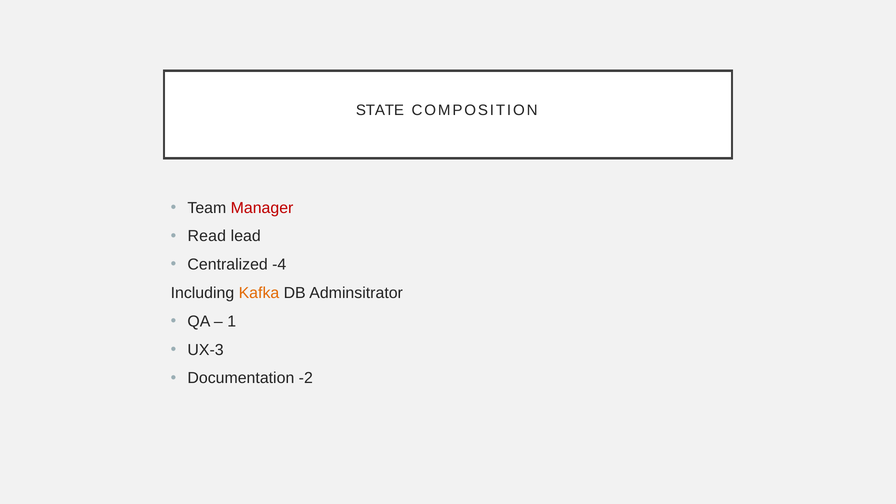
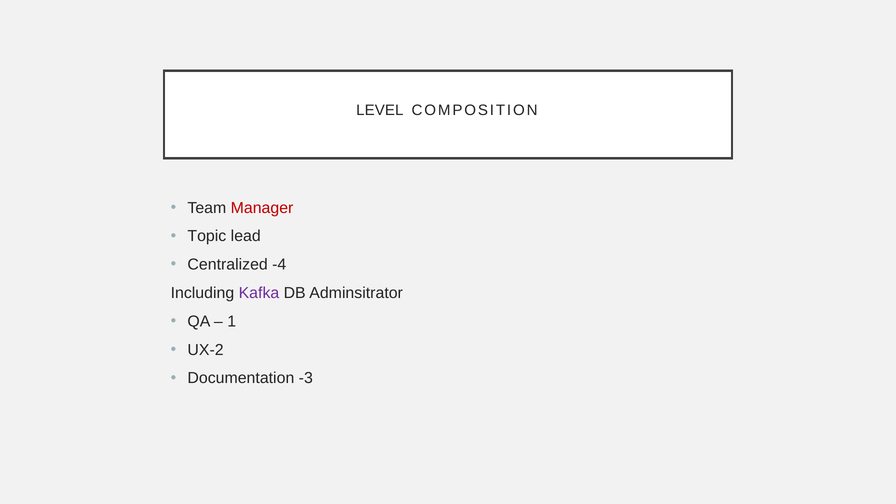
STATE: STATE -> LEVEL
Read: Read -> Topic
Kafka colour: orange -> purple
UX-3: UX-3 -> UX-2
-2: -2 -> -3
